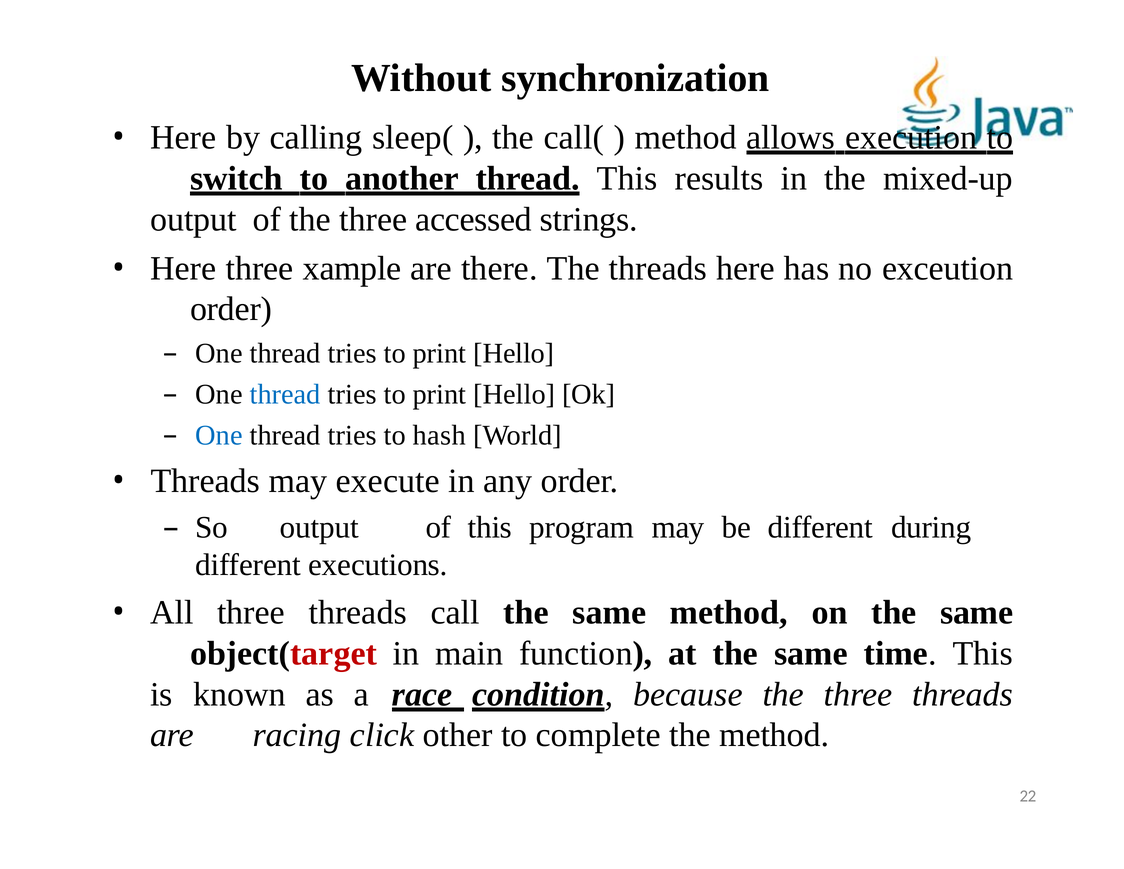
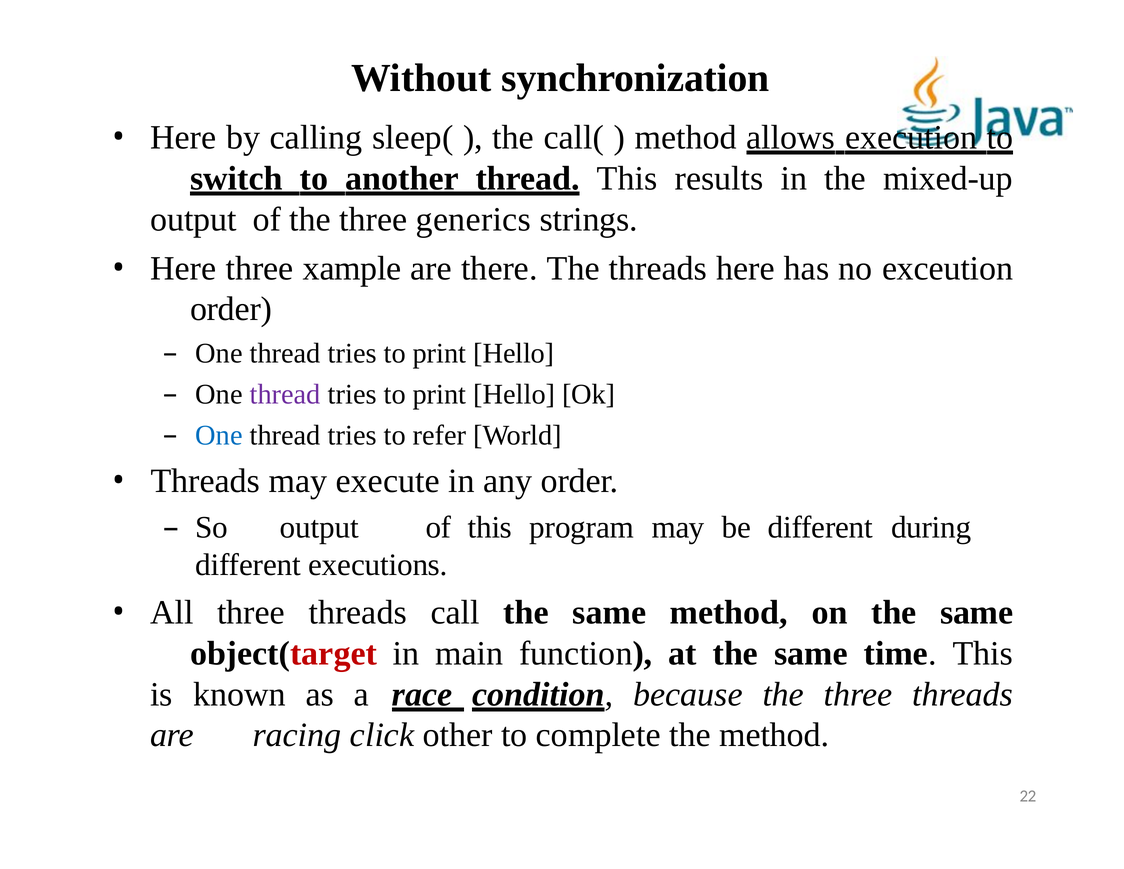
accessed: accessed -> generics
thread at (285, 394) colour: blue -> purple
hash: hash -> refer
